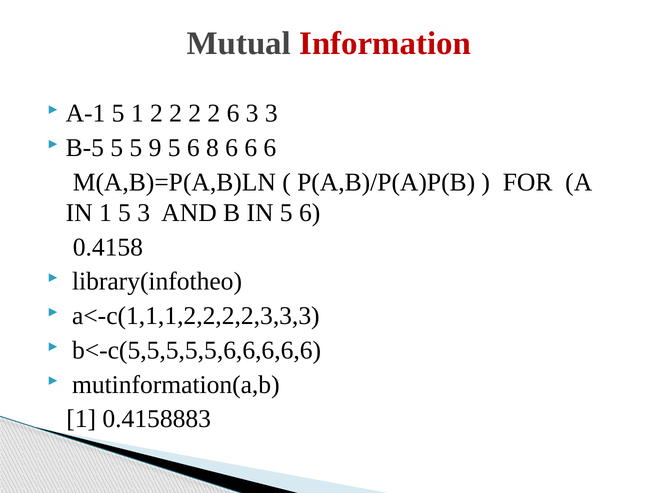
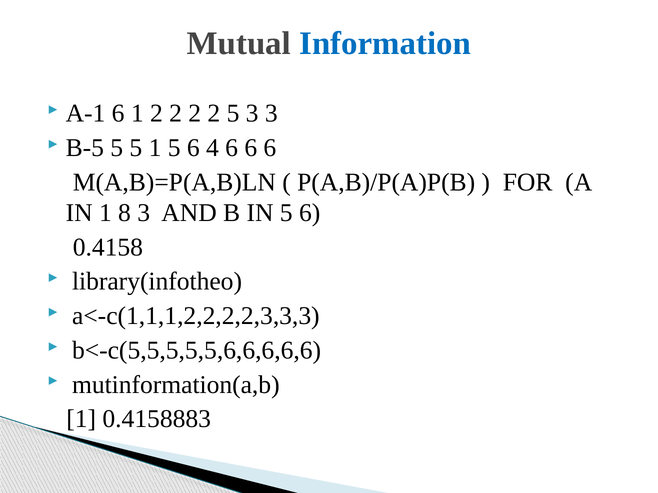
Information colour: red -> blue
A-1 5: 5 -> 6
2 6: 6 -> 5
5 9: 9 -> 1
8: 8 -> 4
1 5: 5 -> 8
